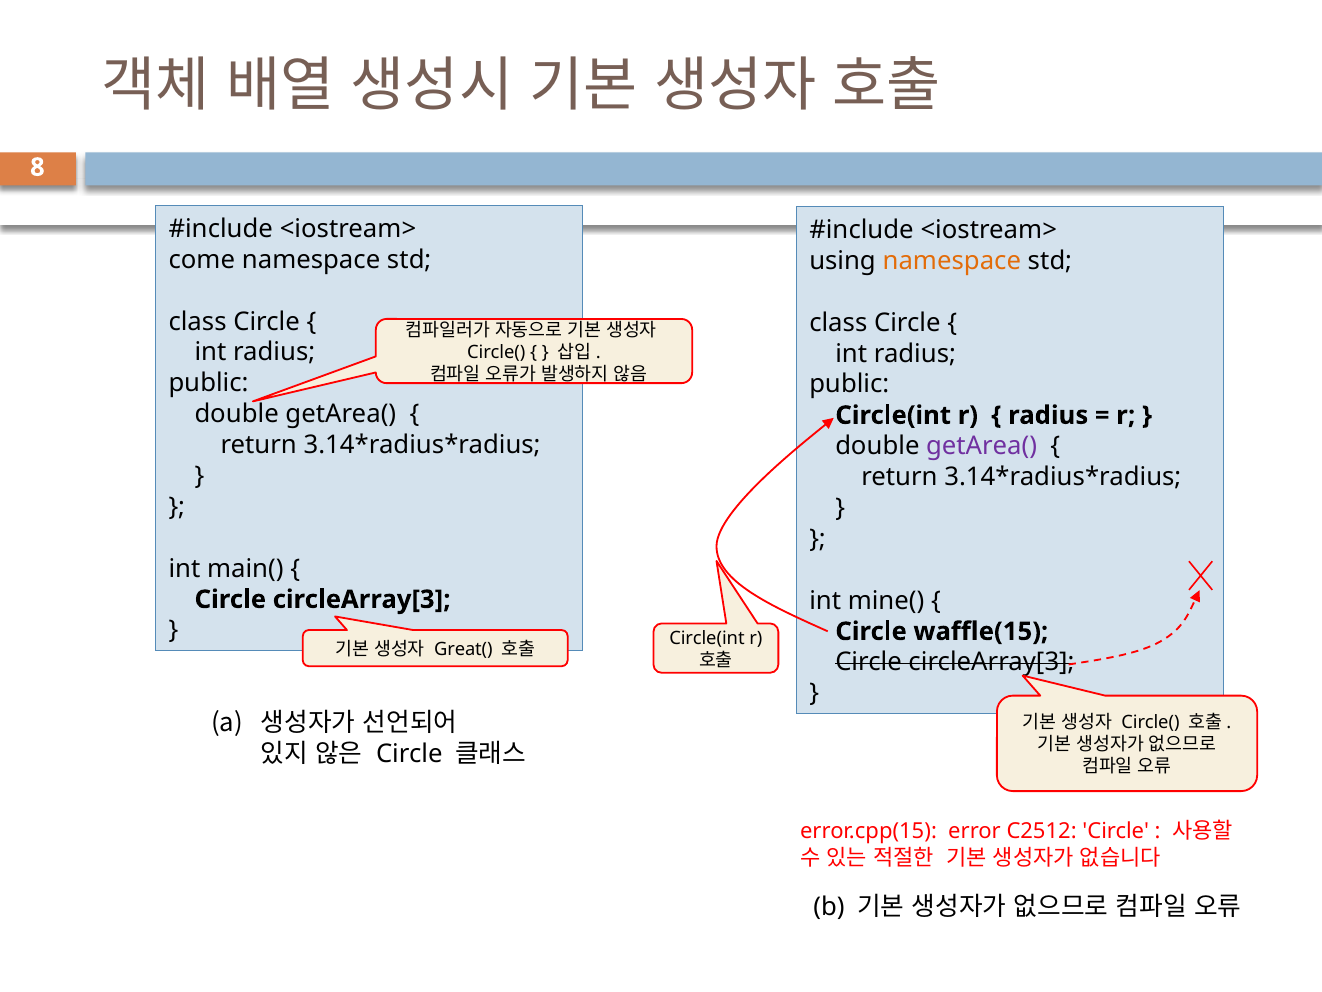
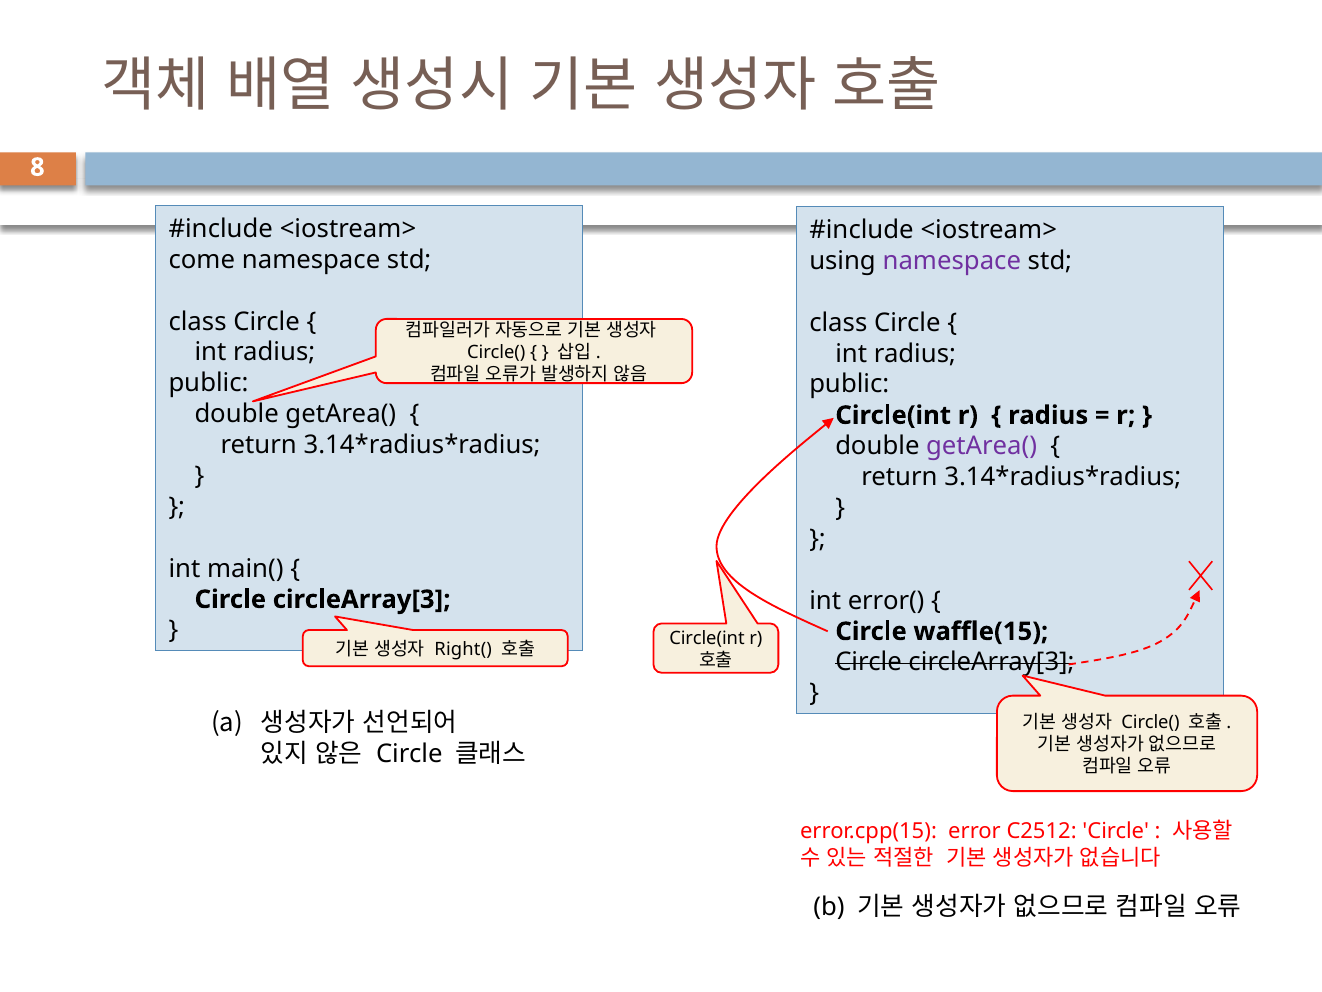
namespace at (952, 261) colour: orange -> purple
mine(: mine( -> error(
Great(: Great( -> Right(
